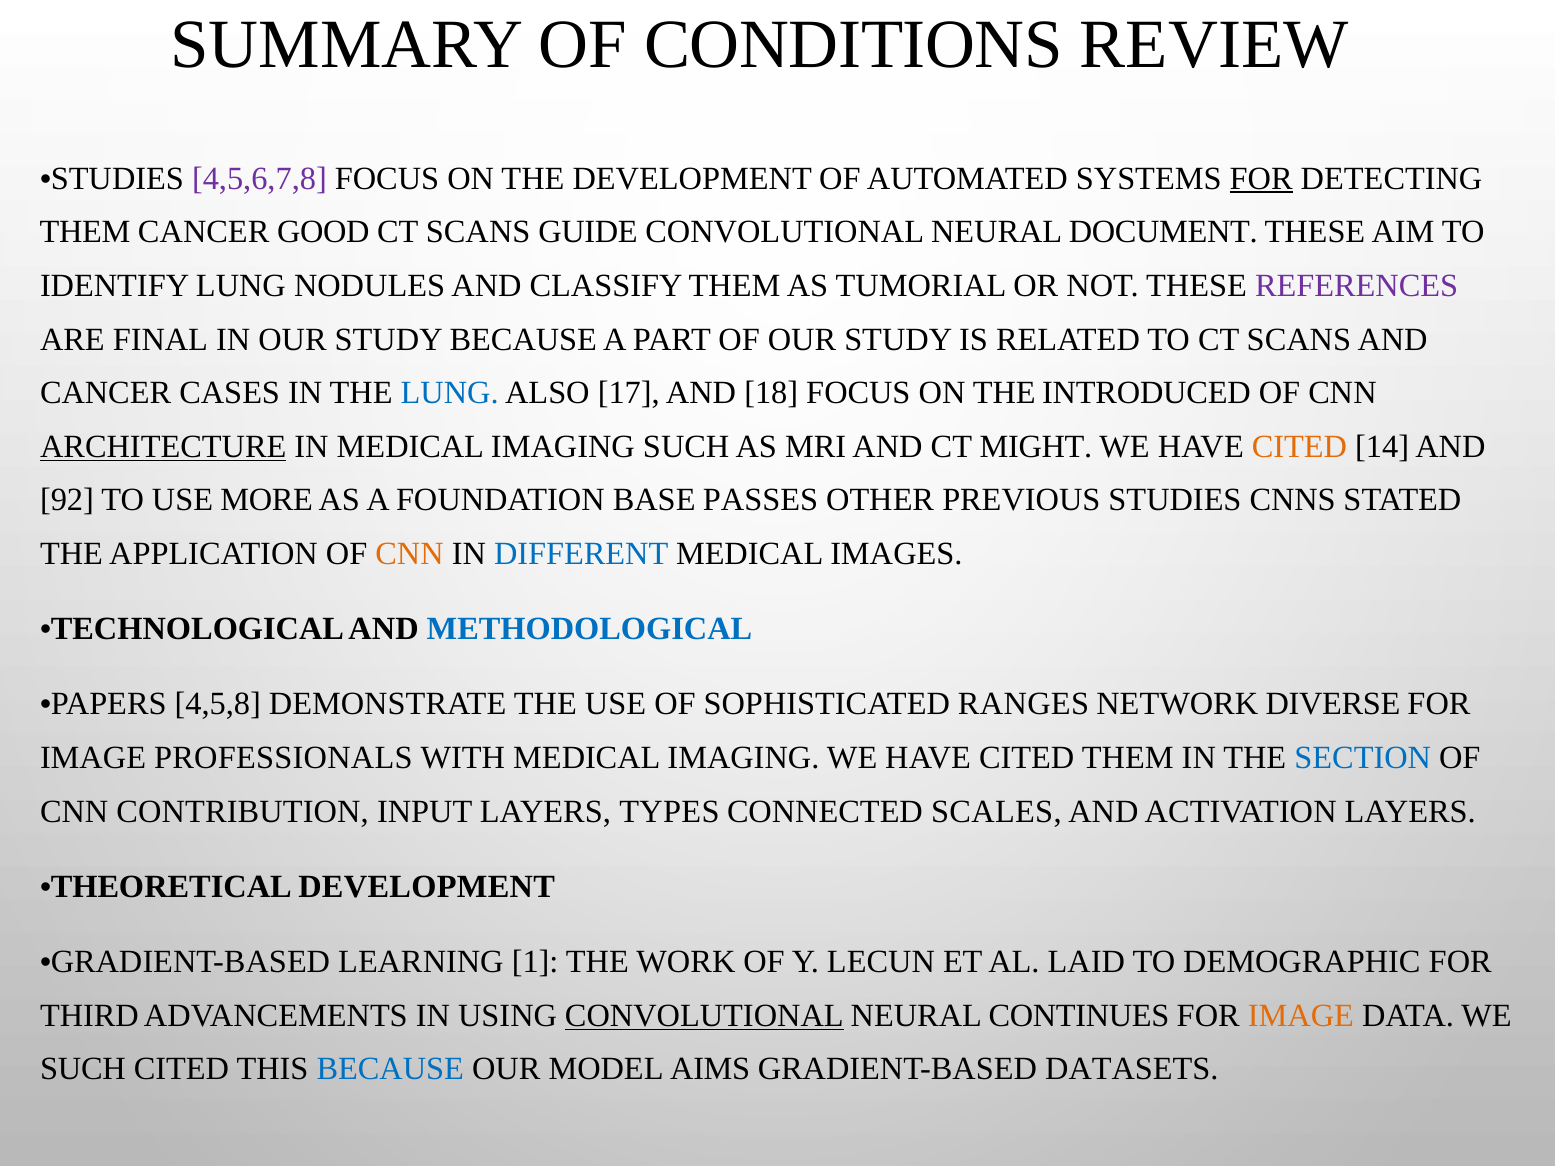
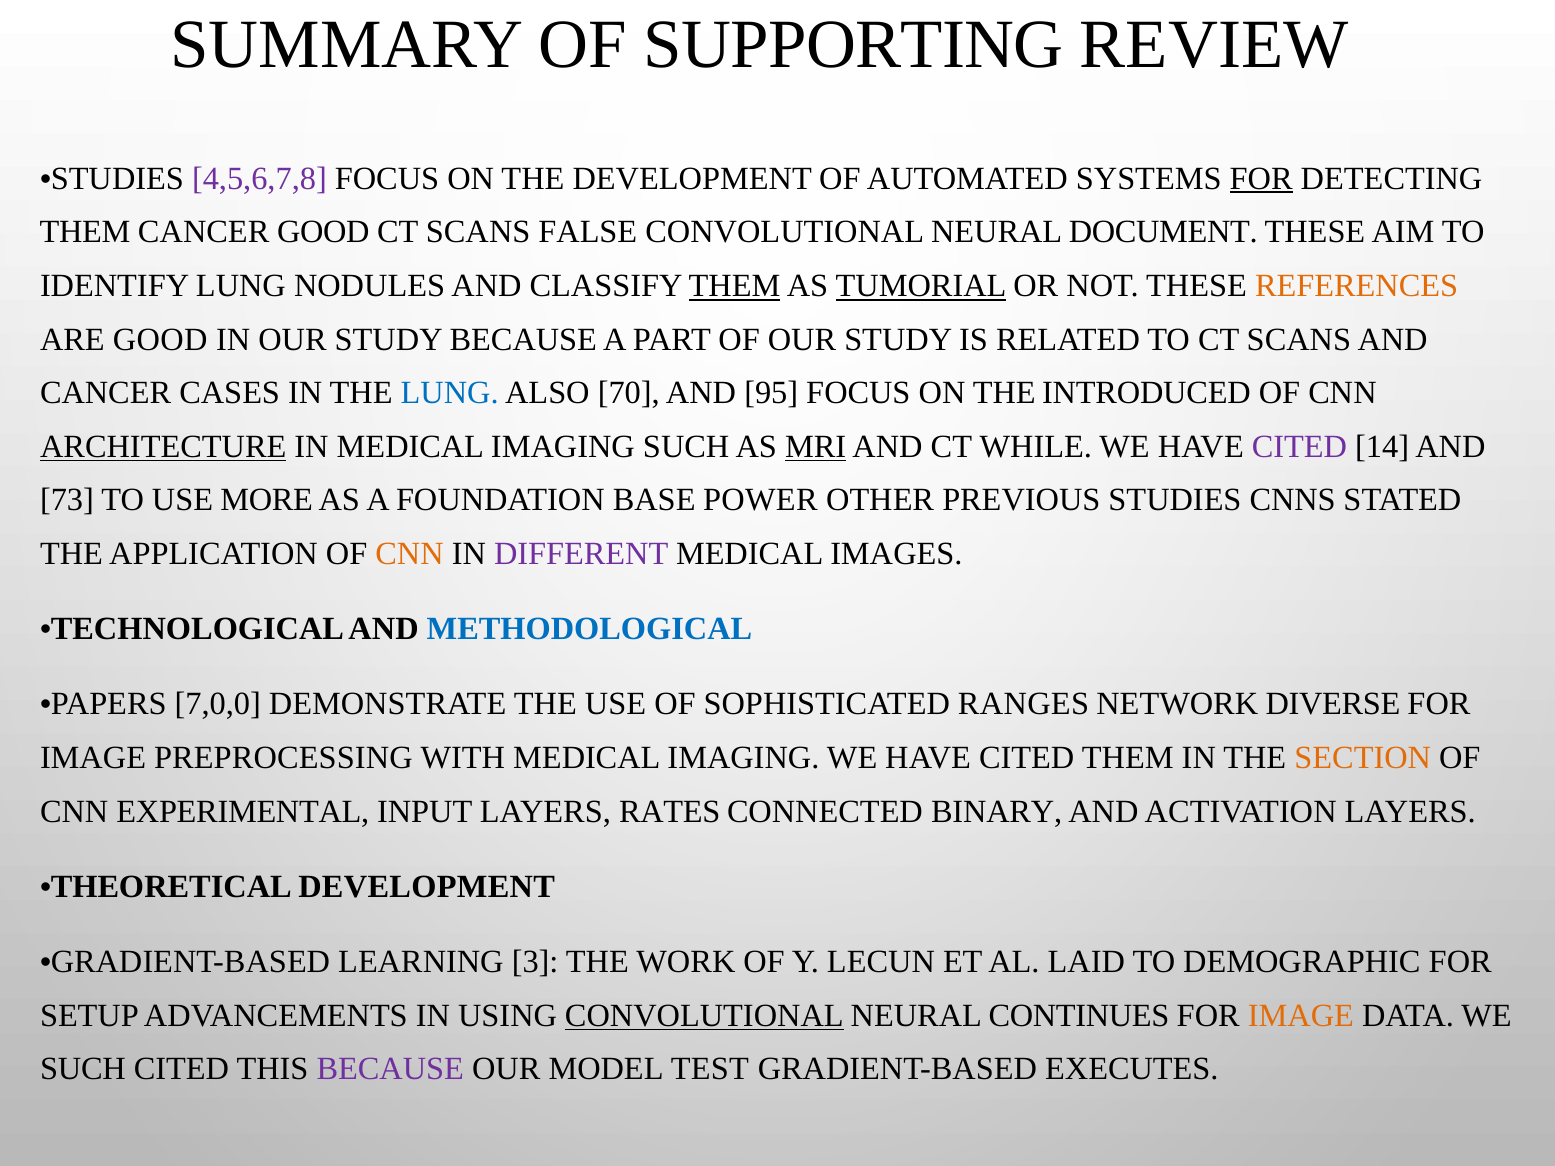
CONDITIONS: CONDITIONS -> SUPPORTING
GUIDE: GUIDE -> FALSE
THEM at (735, 286) underline: none -> present
TUMORIAL underline: none -> present
REFERENCES colour: purple -> orange
ARE FINAL: FINAL -> GOOD
17: 17 -> 70
18: 18 -> 95
MRI underline: none -> present
MIGHT: MIGHT -> WHILE
CITED at (1299, 447) colour: orange -> purple
92: 92 -> 73
PASSES: PASSES -> POWER
DIFFERENT colour: blue -> purple
4,5,8: 4,5,8 -> 7,0,0
PROFESSIONALS: PROFESSIONALS -> PREPROCESSING
SECTION colour: blue -> orange
CONTRIBUTION: CONTRIBUTION -> EXPERIMENTAL
TYPES: TYPES -> RATES
SCALES: SCALES -> BINARY
1: 1 -> 3
THIRD: THIRD -> SETUP
BECAUSE at (390, 1069) colour: blue -> purple
AIMS: AIMS -> TEST
DATASETS: DATASETS -> EXECUTES
